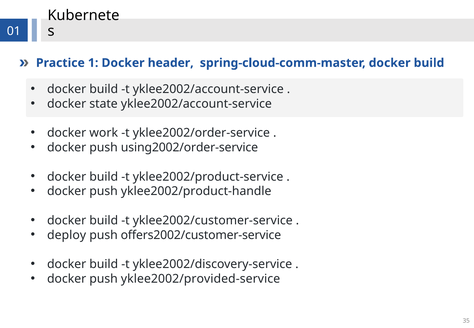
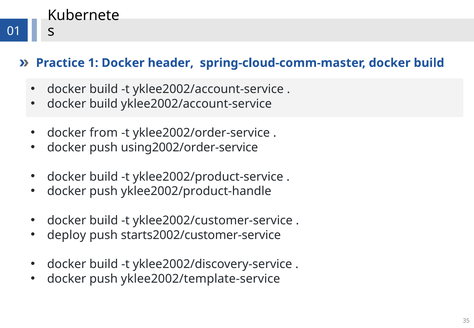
state at (104, 104): state -> build
work: work -> from
offers2002/customer-service: offers2002/customer-service -> starts2002/customer-service
yklee2002/provided-service: yklee2002/provided-service -> yklee2002/template-service
